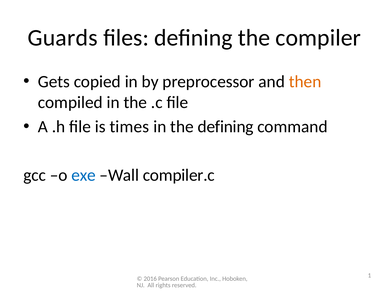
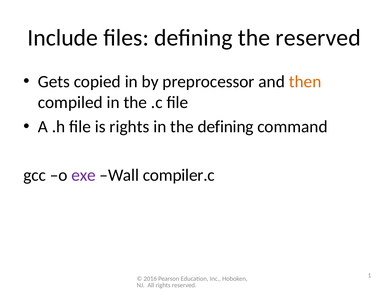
Guards: Guards -> Include
the compiler: compiler -> reserved
is times: times -> rights
exe colour: blue -> purple
